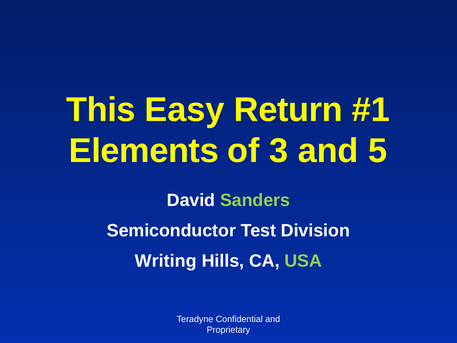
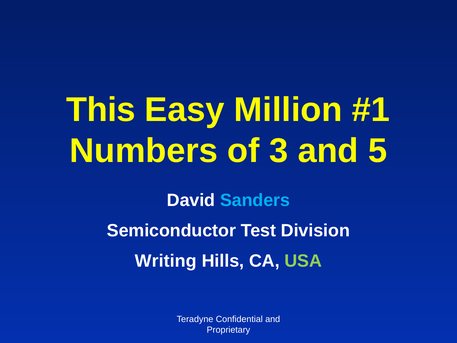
Return: Return -> Million
Elements: Elements -> Numbers
Sanders colour: light green -> light blue
